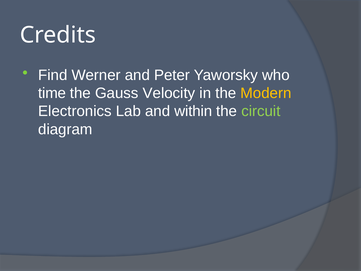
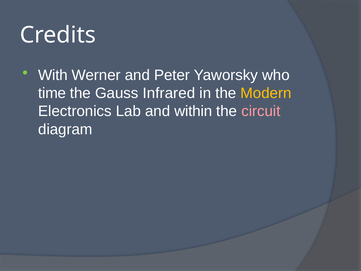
Find: Find -> With
Velocity: Velocity -> Infrared
circuit colour: light green -> pink
